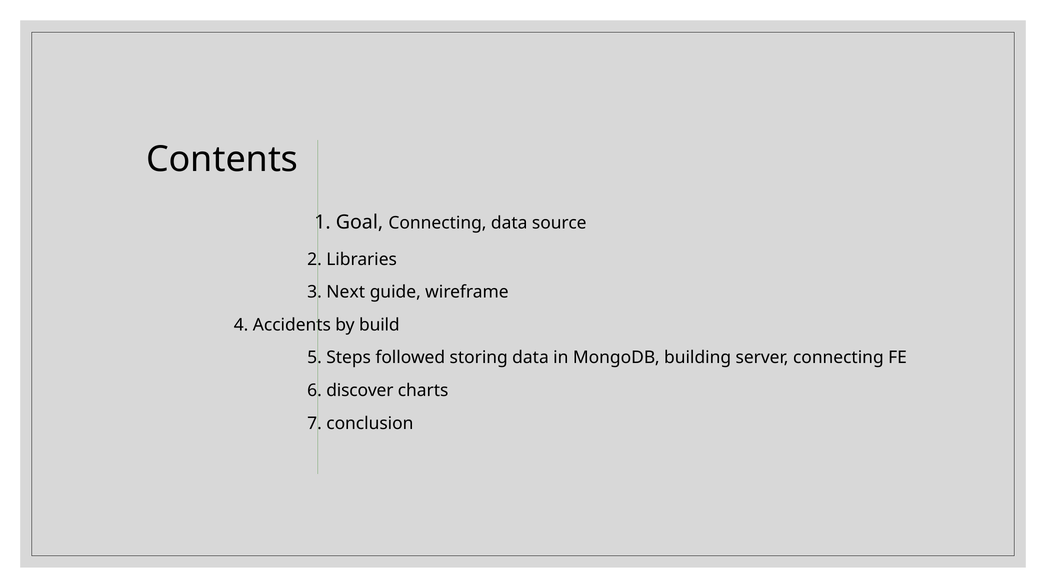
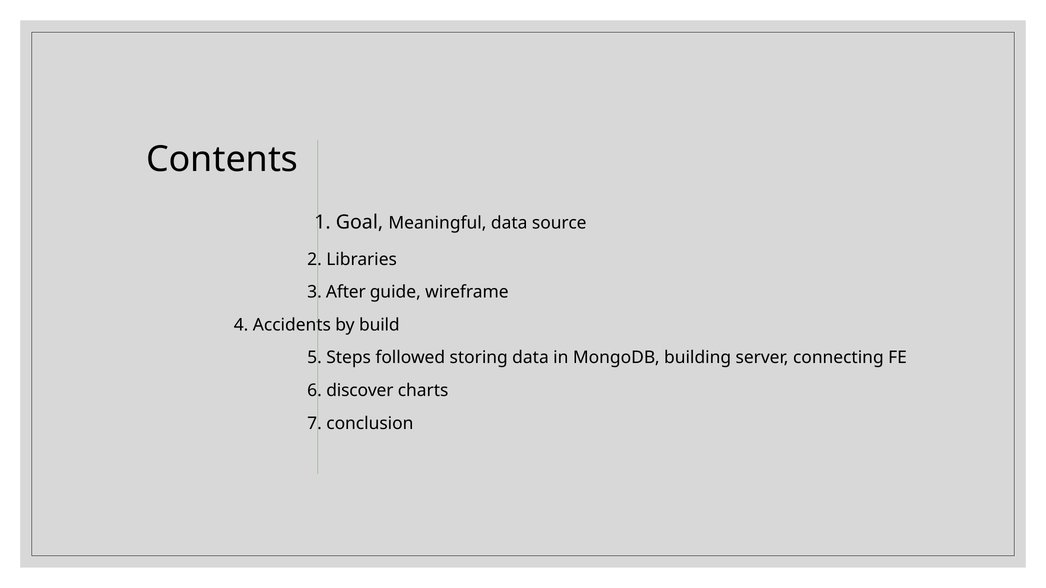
Goal Connecting: Connecting -> Meaningful
Next: Next -> After
